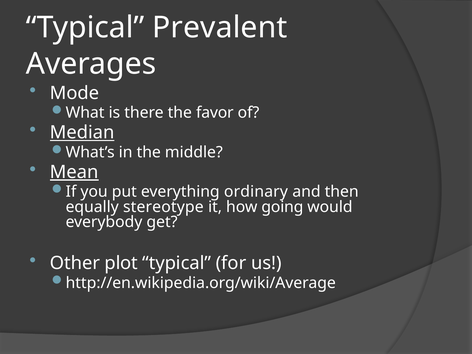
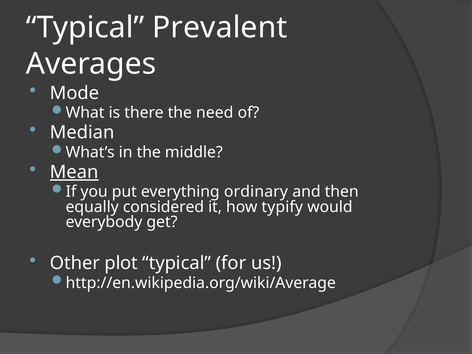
favor: favor -> need
Median underline: present -> none
stereotype: stereotype -> considered
going: going -> typify
